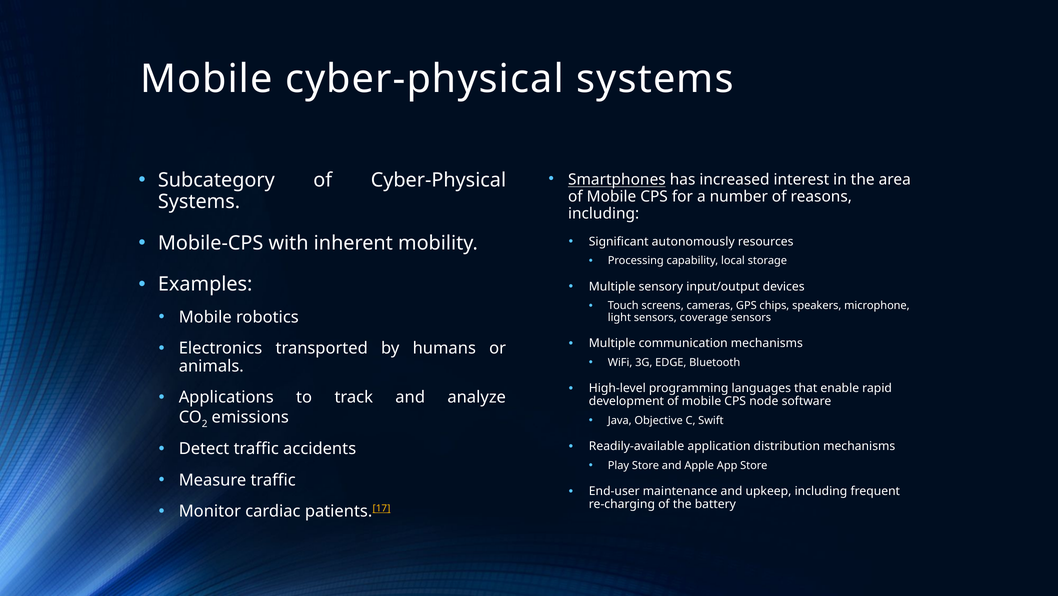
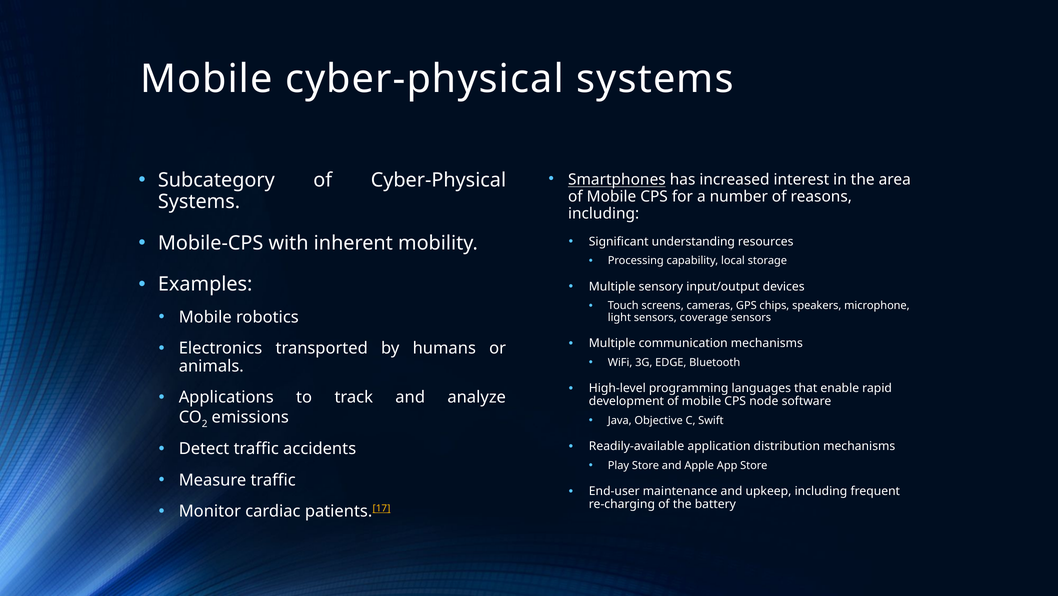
autonomously: autonomously -> understanding
